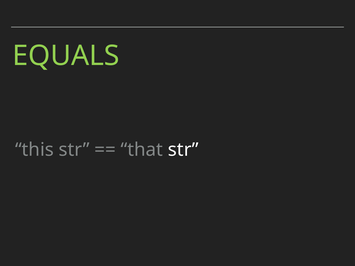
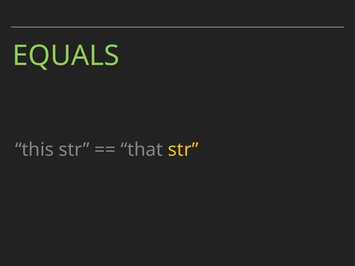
str at (183, 150) colour: white -> yellow
